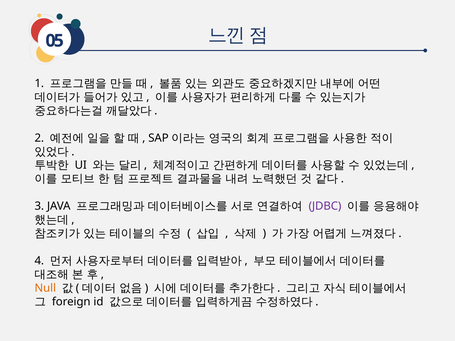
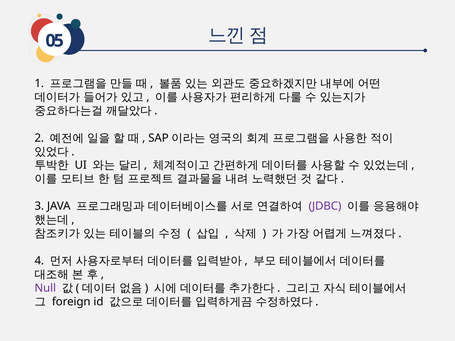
Null colour: orange -> purple
